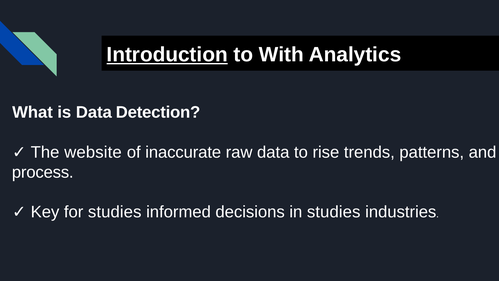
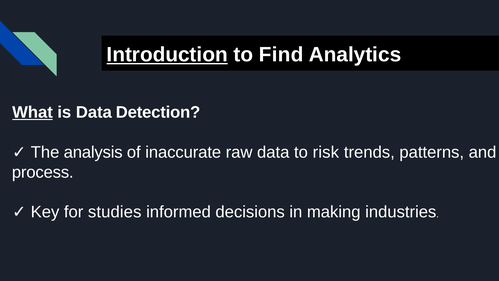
With: With -> Find
What underline: none -> present
website: website -> analysis
rise: rise -> risk
in studies: studies -> making
